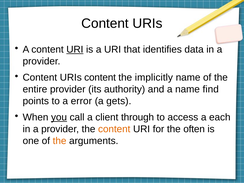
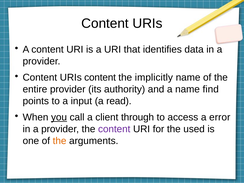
URI at (75, 49) underline: present -> none
error: error -> input
gets: gets -> read
each: each -> error
content at (114, 129) colour: orange -> purple
often: often -> used
